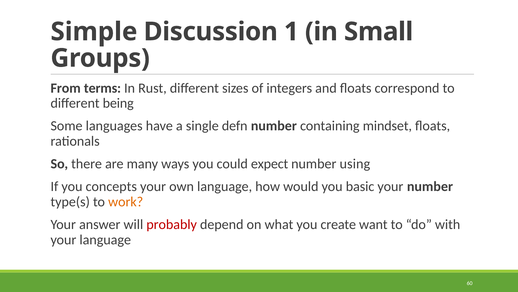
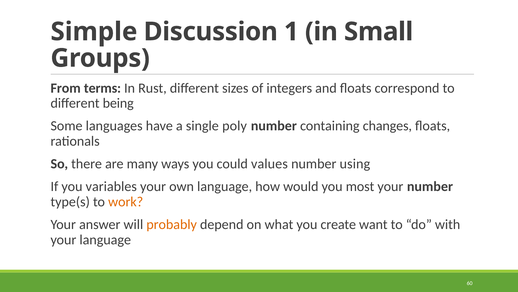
defn: defn -> poly
mindset: mindset -> changes
expect: expect -> values
concepts: concepts -> variables
basic: basic -> most
probably colour: red -> orange
